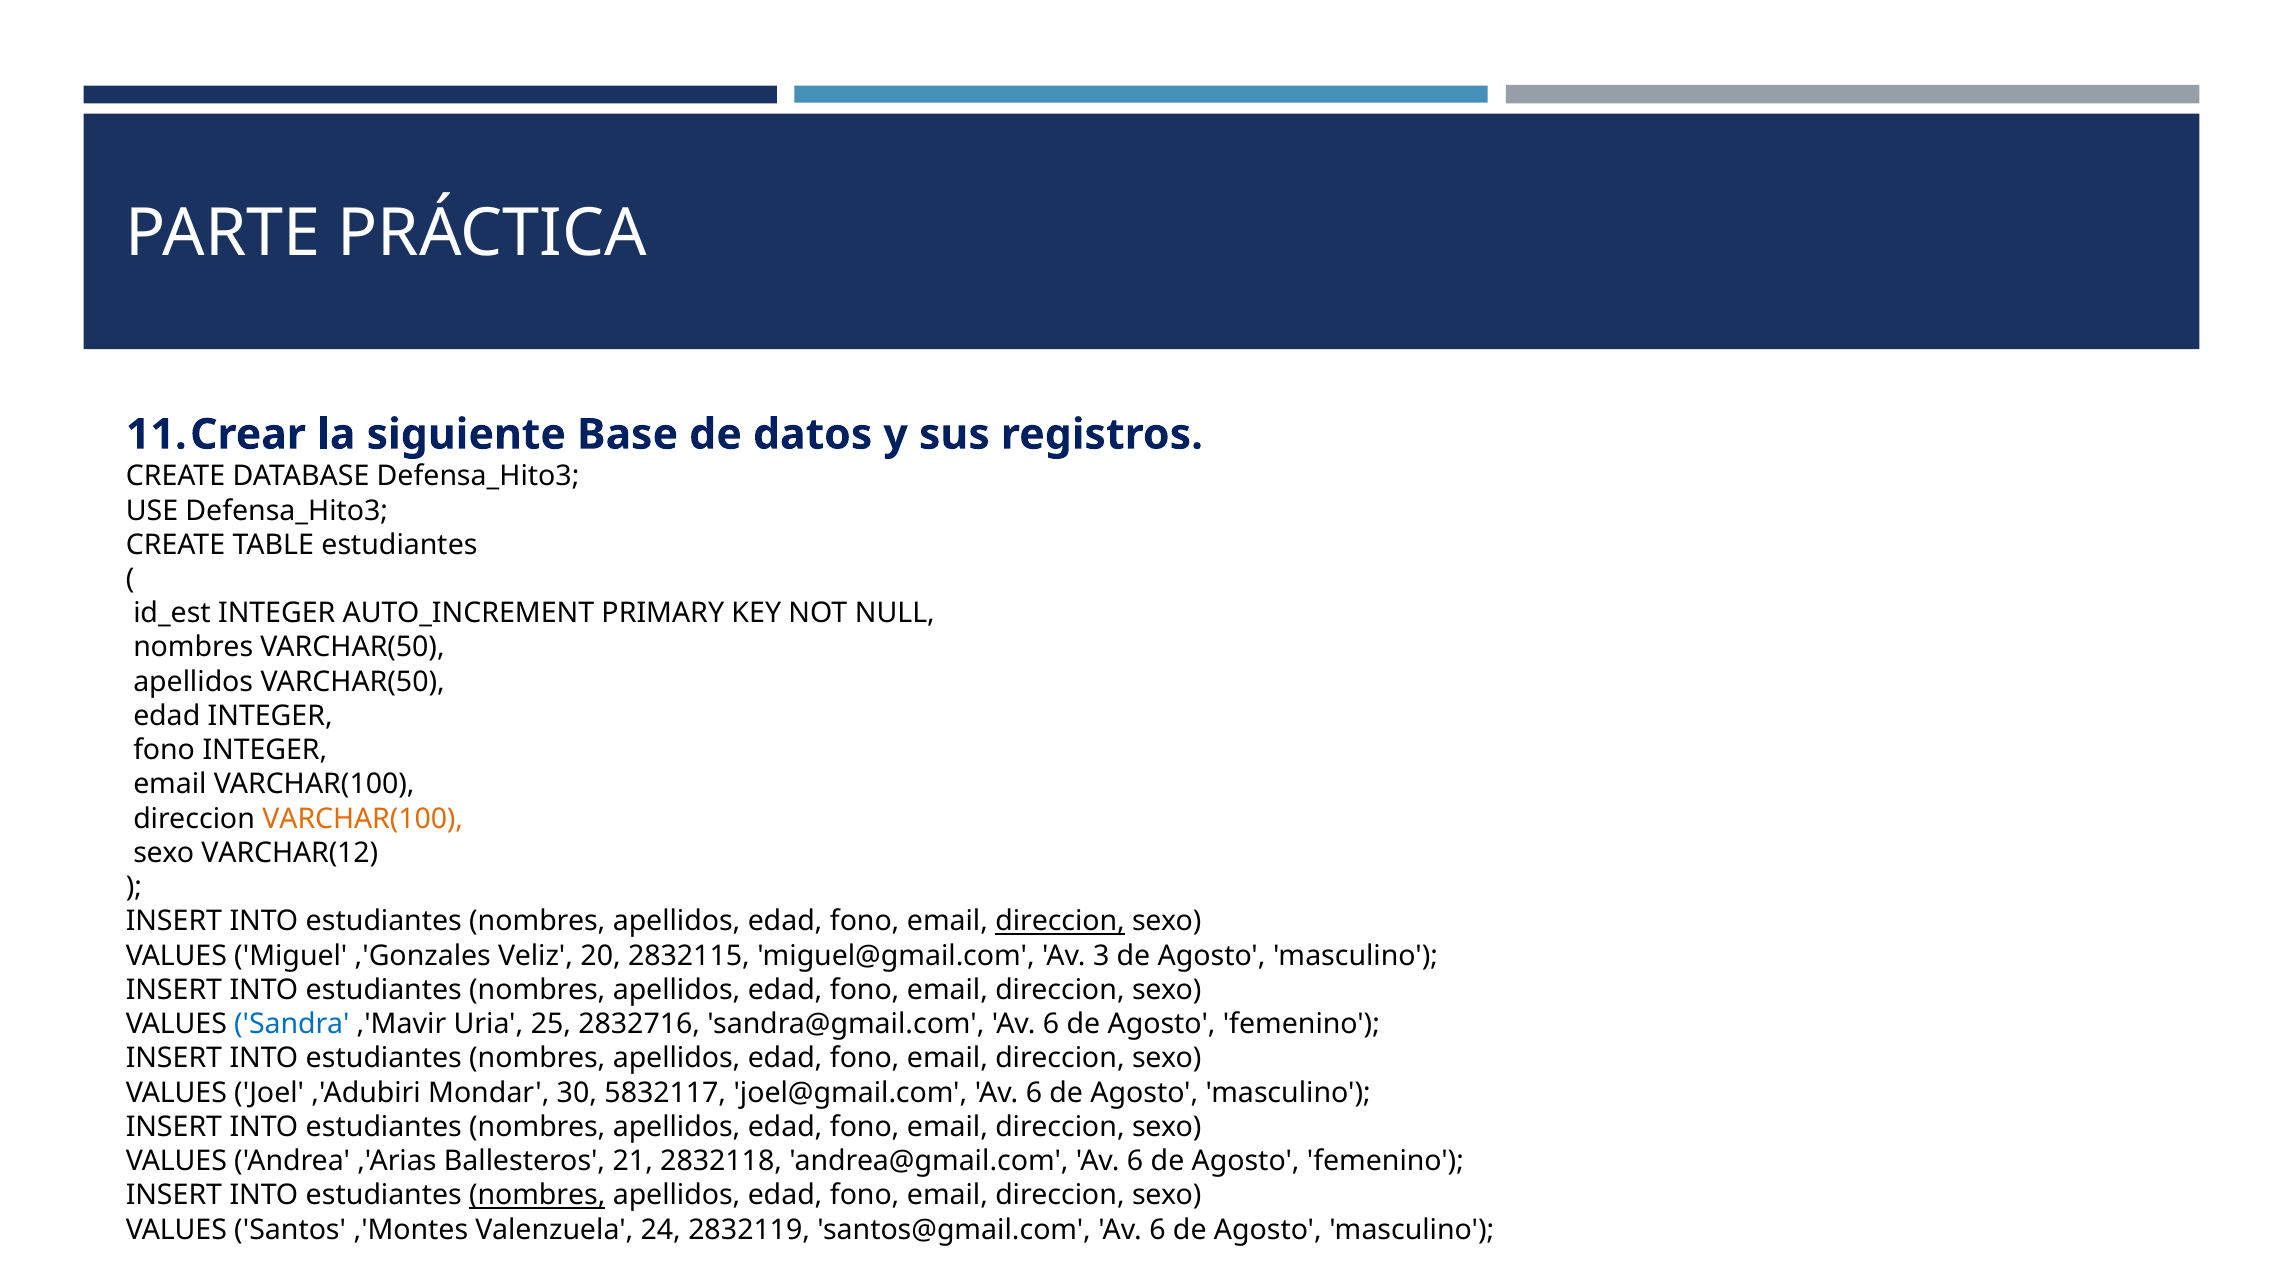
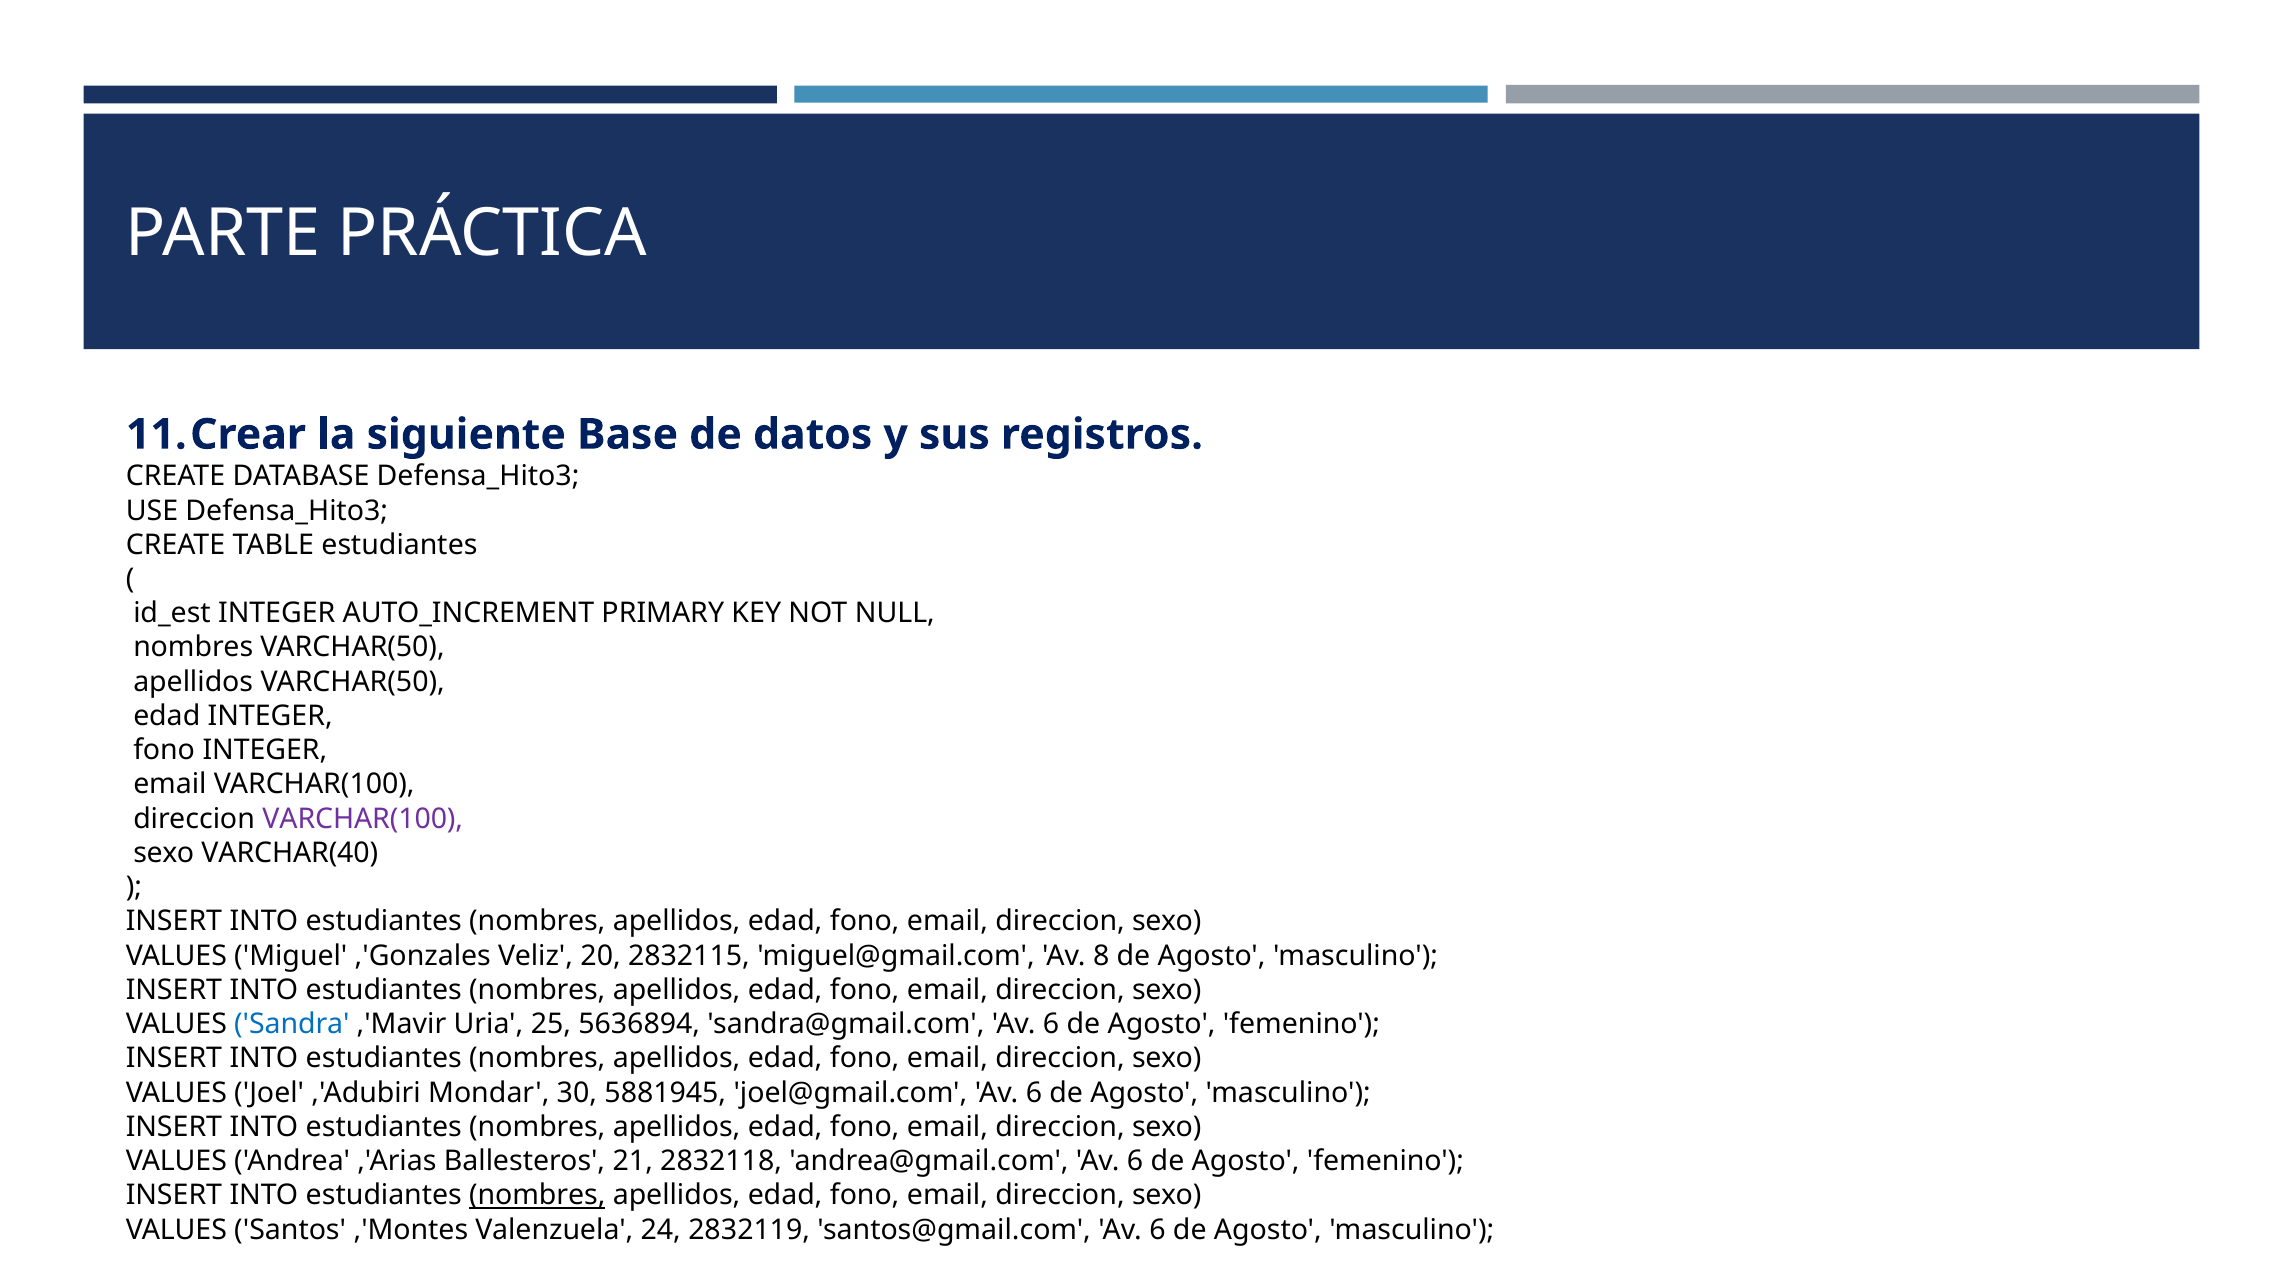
VARCHAR(100 at (363, 819) colour: orange -> purple
VARCHAR(12: VARCHAR(12 -> VARCHAR(40
direccion at (1060, 922) underline: present -> none
3: 3 -> 8
2832716: 2832716 -> 5636894
5832117: 5832117 -> 5881945
